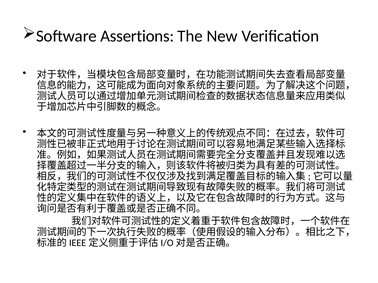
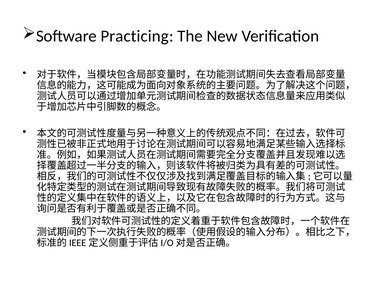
Assertions: Assertions -> Practicing
